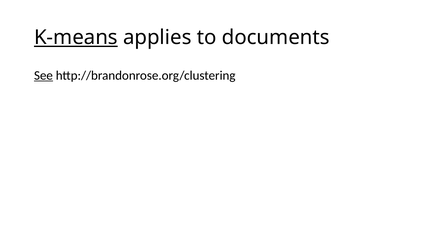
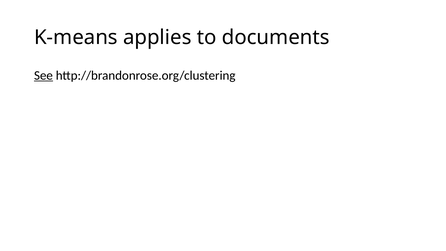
K-means underline: present -> none
